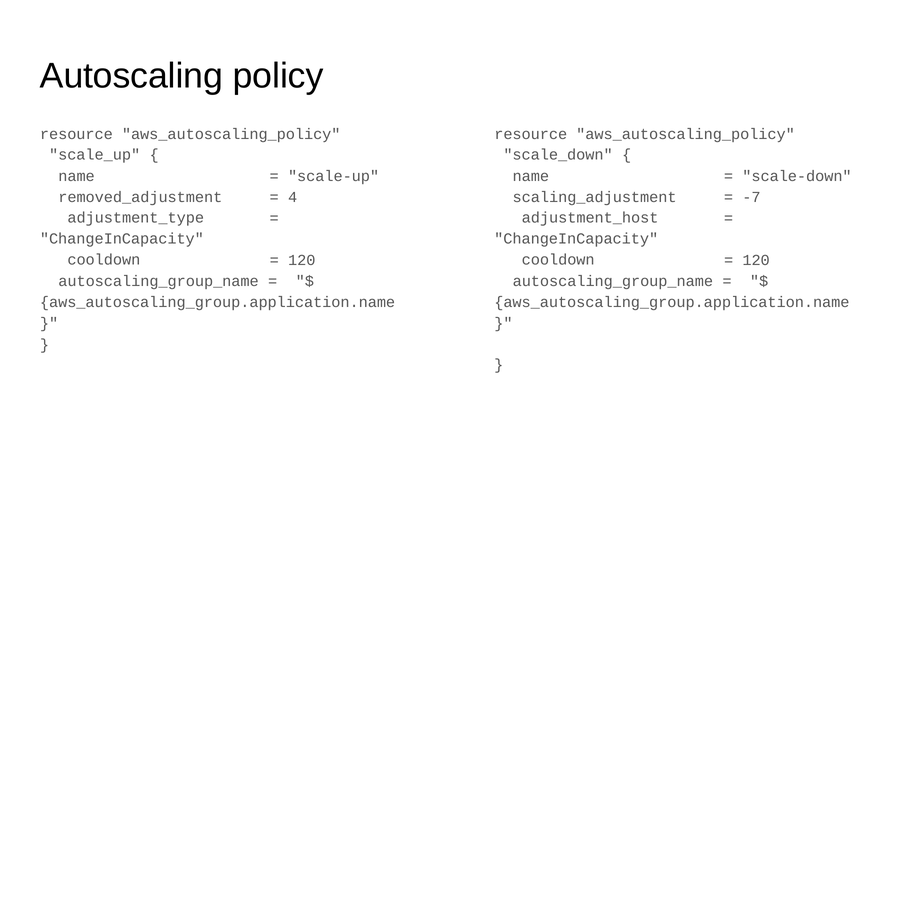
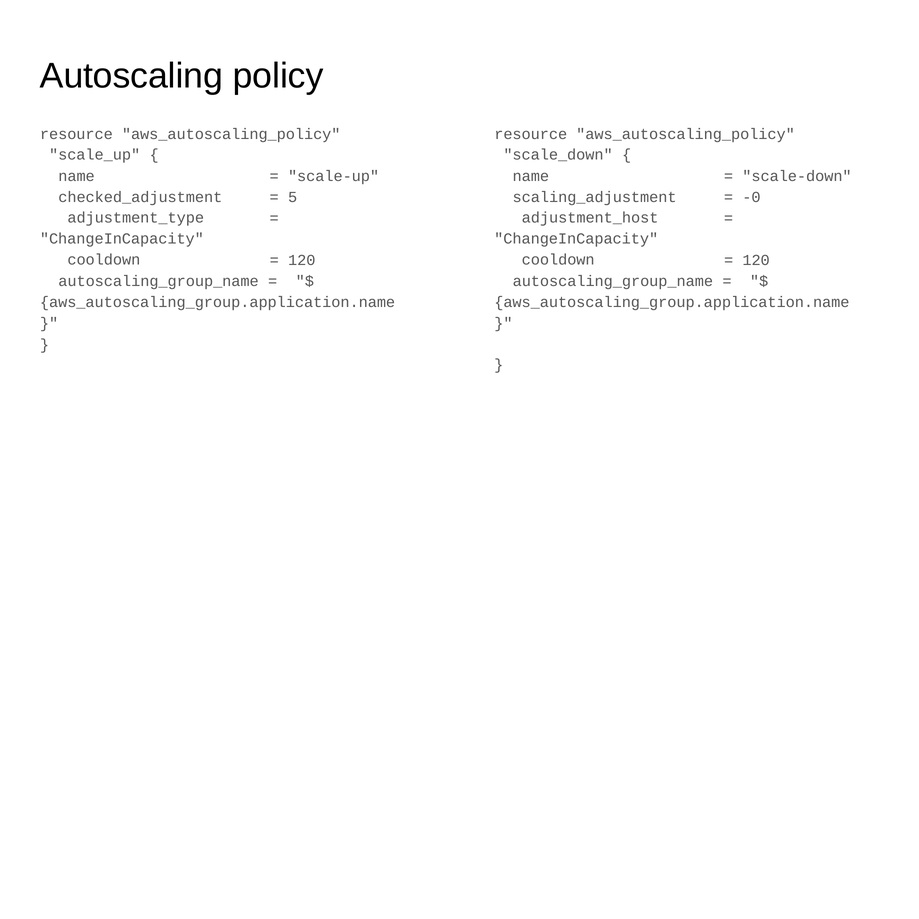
removed_adjustment: removed_adjustment -> checked_adjustment
4: 4 -> 5
-7: -7 -> -0
